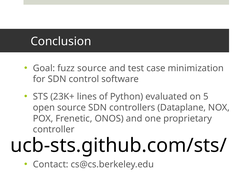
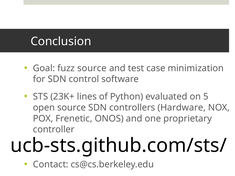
Dataplane: Dataplane -> Hardware
